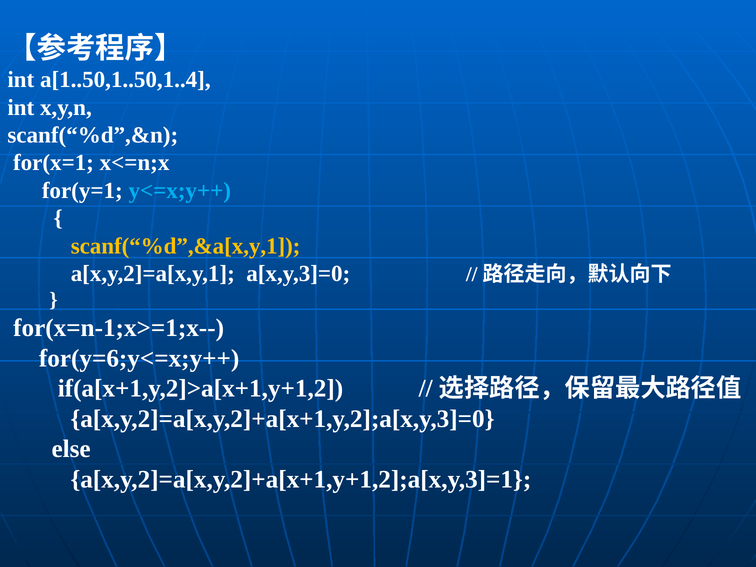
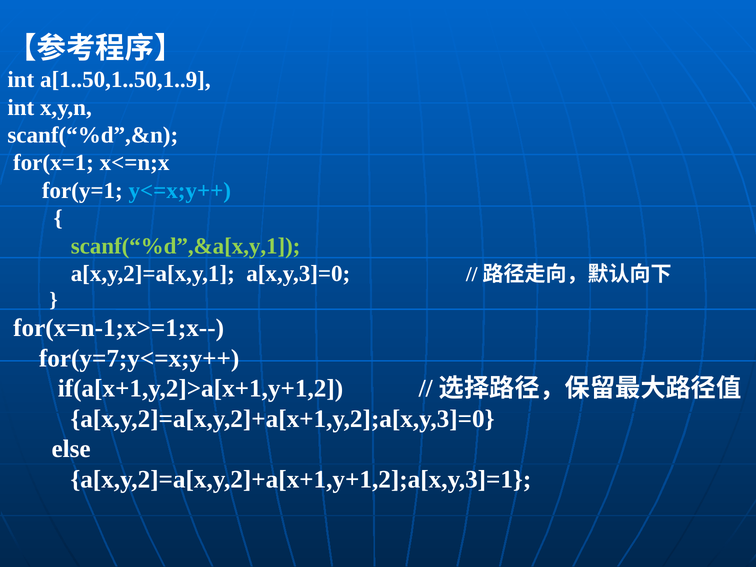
a[1..50,1..50,1..4: a[1..50,1..50,1..4 -> a[1..50,1..50,1..9
scanf(“%d”,&a[x,y,1 colour: yellow -> light green
for(y=6;y<=x;y++: for(y=6;y<=x;y++ -> for(y=7;y<=x;y++
